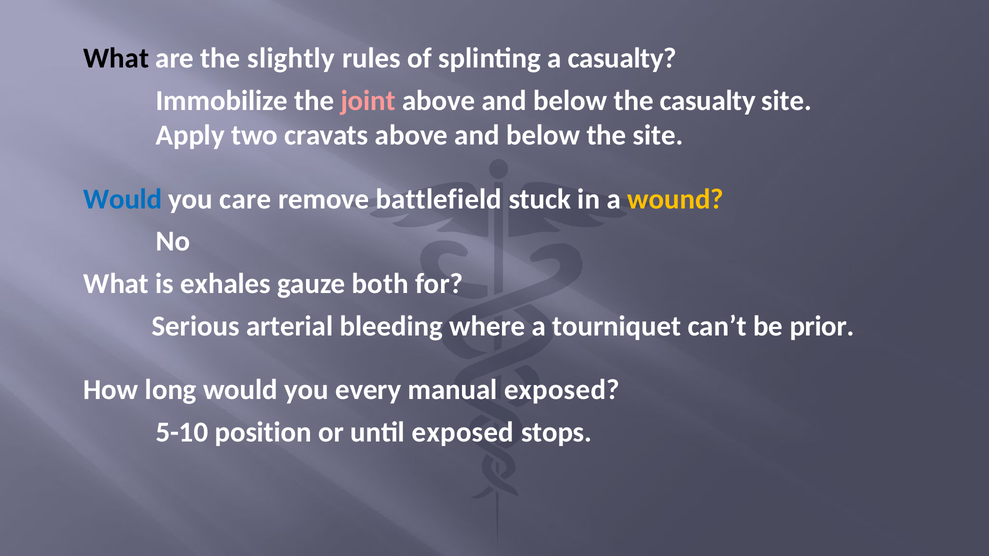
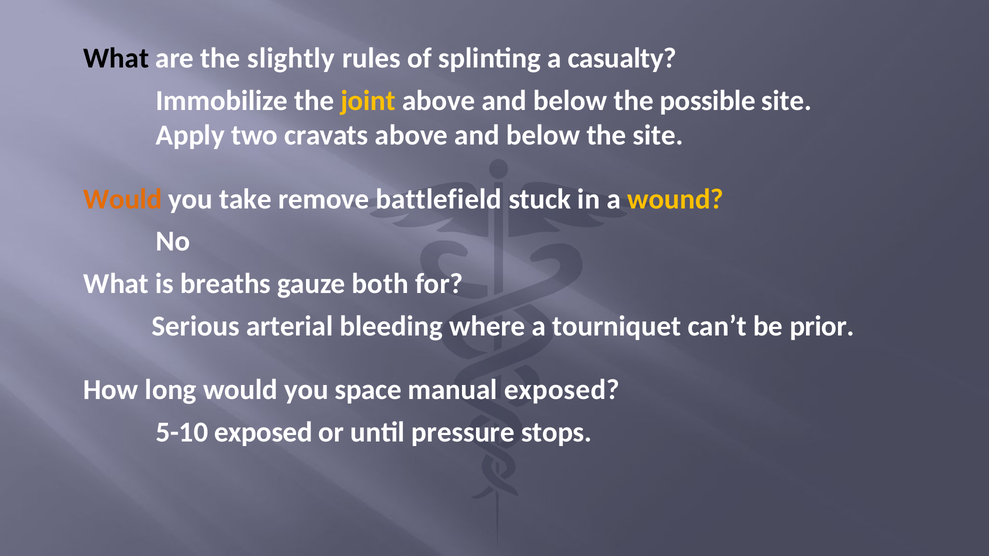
joint colour: pink -> yellow
the casualty: casualty -> possible
Would at (123, 199) colour: blue -> orange
care: care -> take
exhales: exhales -> breaths
every: every -> space
5-10 position: position -> exposed
until exposed: exposed -> pressure
